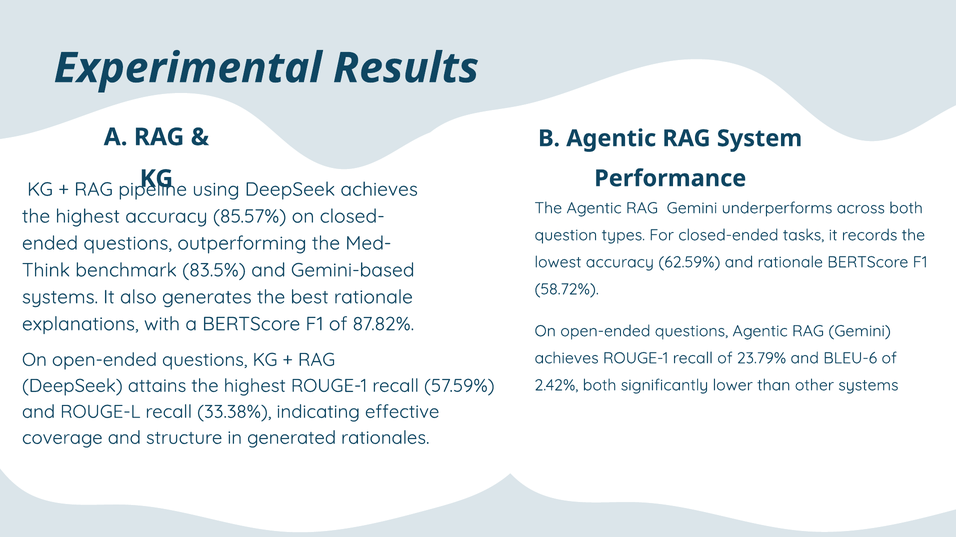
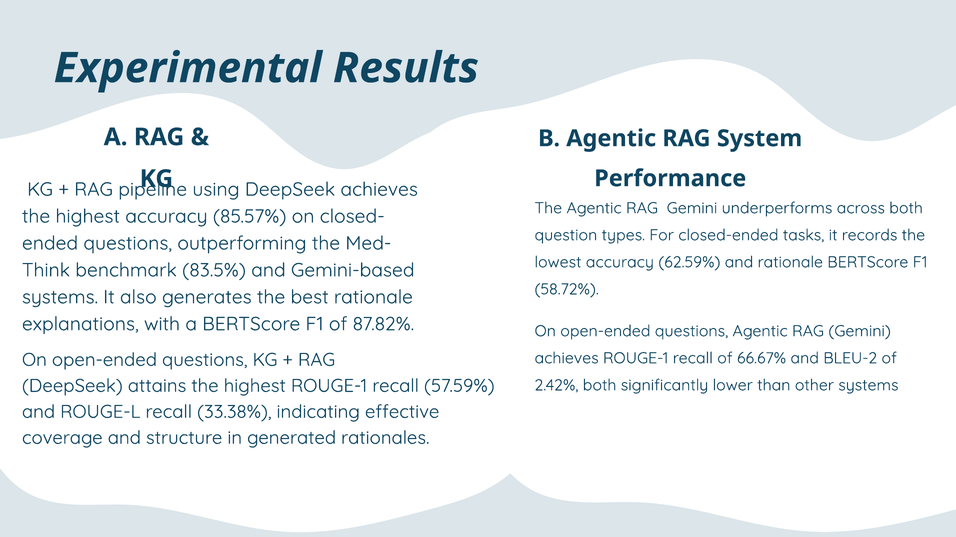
23.79%: 23.79% -> 66.67%
BLEU-6: BLEU-6 -> BLEU-2
